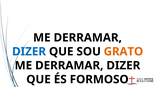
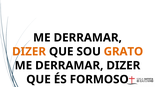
DIZER at (29, 52) colour: blue -> orange
